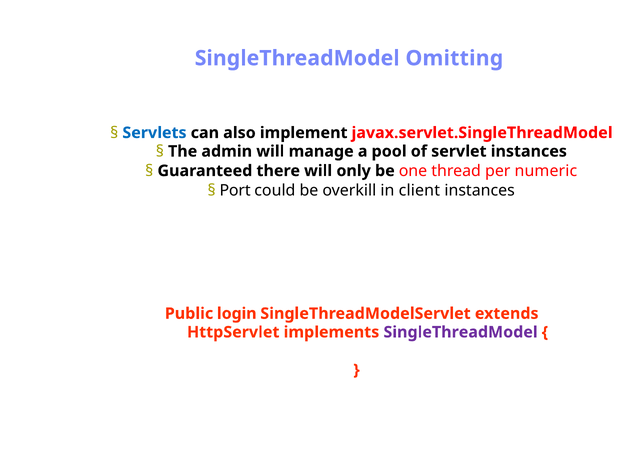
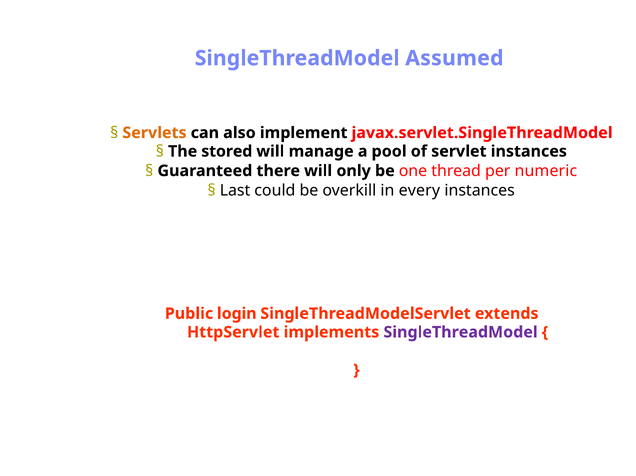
Omitting: Omitting -> Assumed
Servlets colour: blue -> orange
admin: admin -> stored
Port: Port -> Last
client: client -> every
